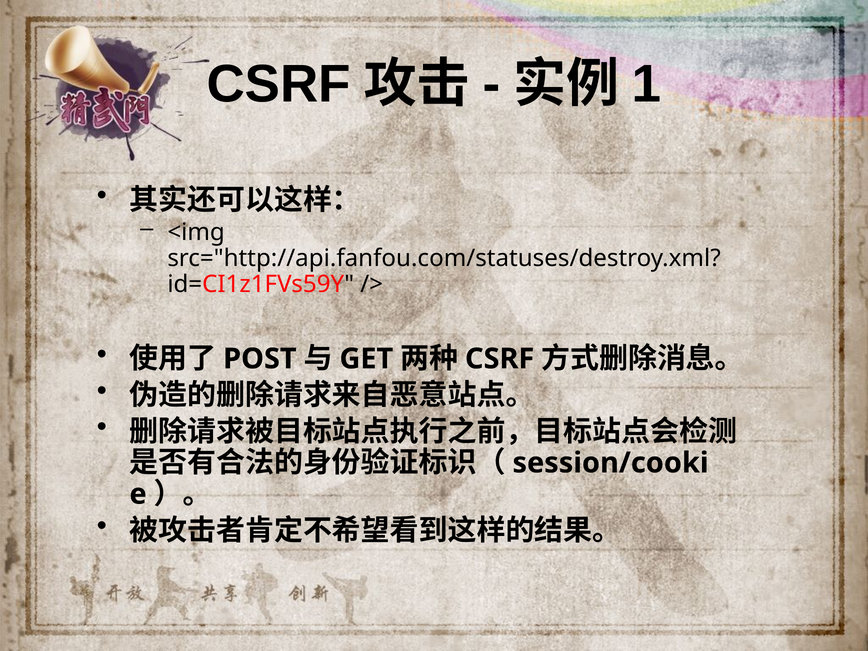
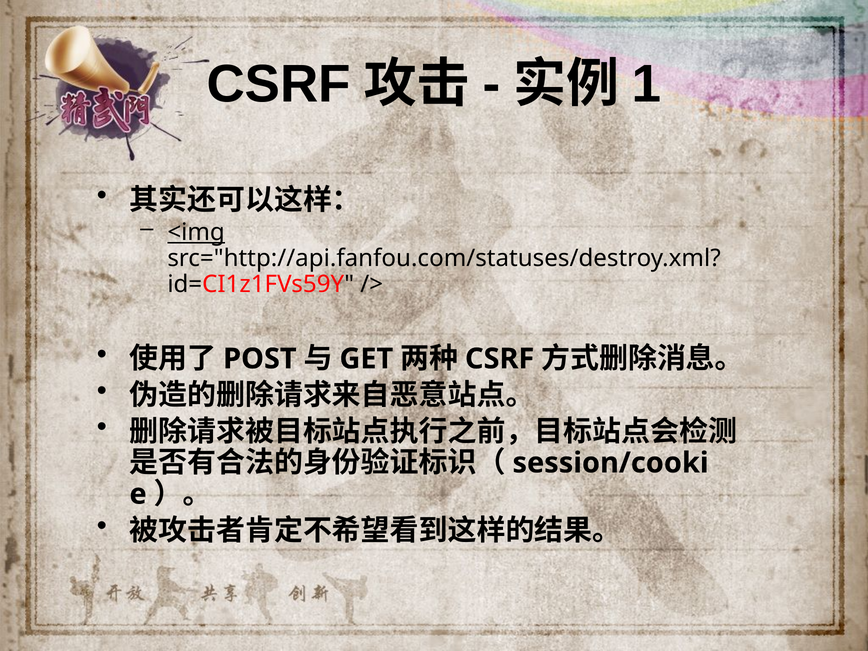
<img underline: none -> present
